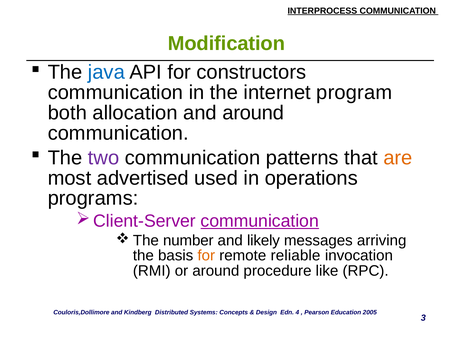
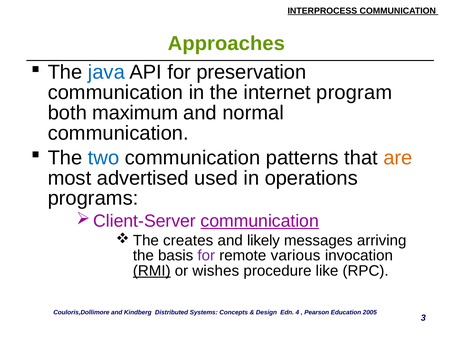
Modification: Modification -> Approaches
constructors: constructors -> preservation
allocation: allocation -> maximum
and around: around -> normal
two colour: purple -> blue
number: number -> creates
for at (206, 255) colour: orange -> purple
reliable: reliable -> various
RMI underline: none -> present
or around: around -> wishes
